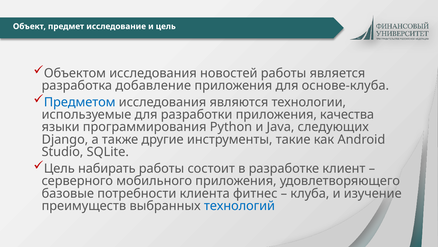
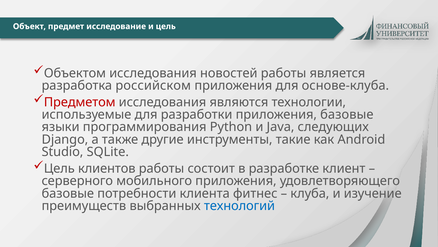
добавление: добавление -> российском
Предметом colour: blue -> red
приложения качества: качества -> базовые
набирать: набирать -> клиентов
